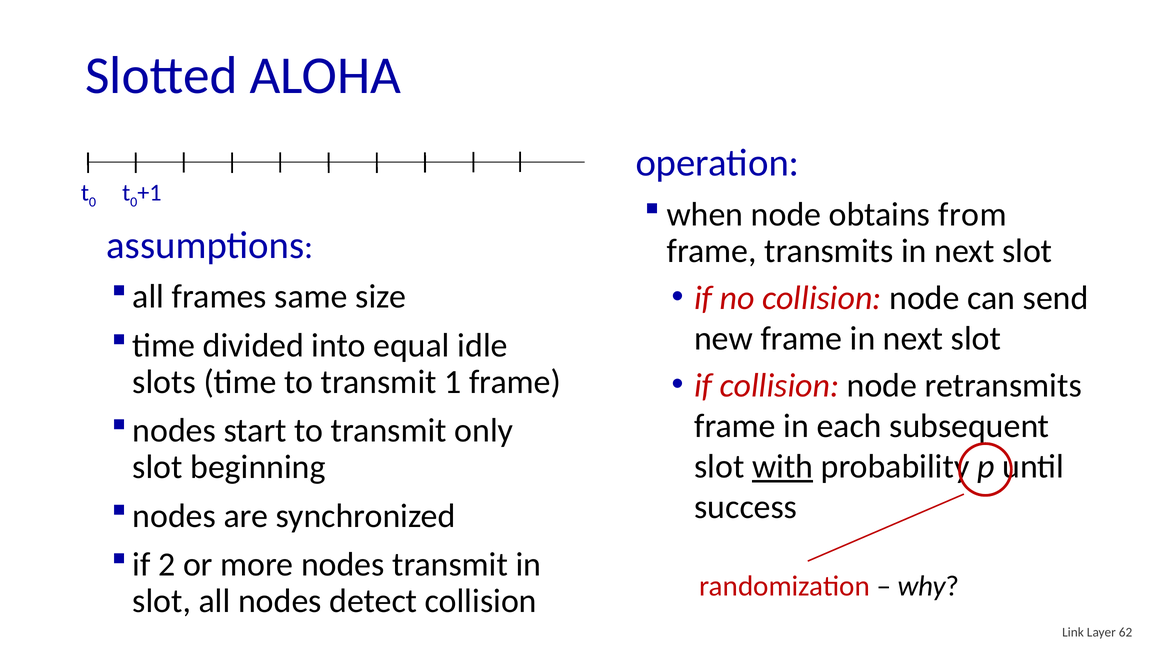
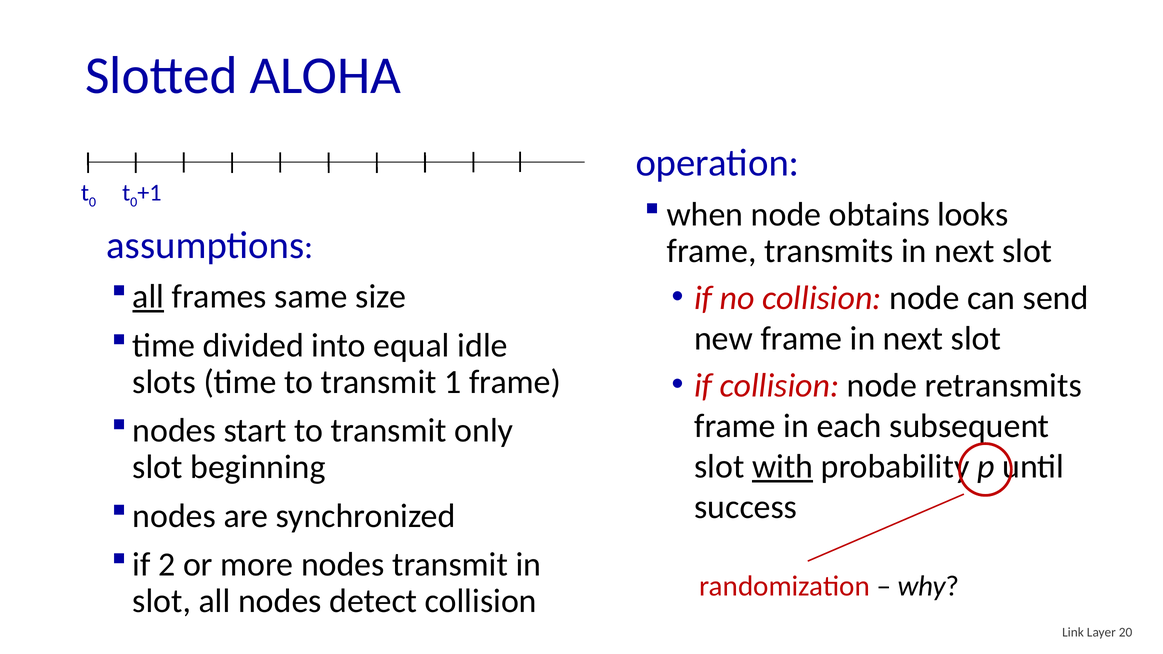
from: from -> looks
all at (148, 297) underline: none -> present
62: 62 -> 20
